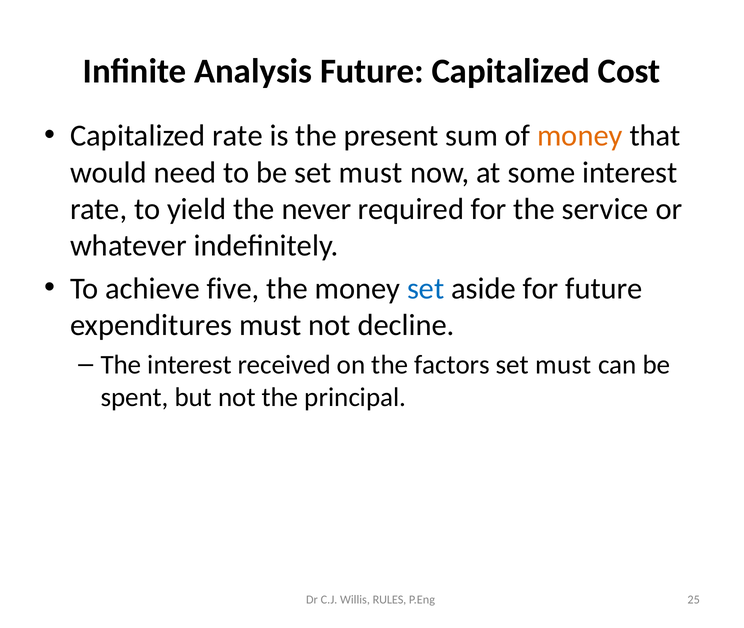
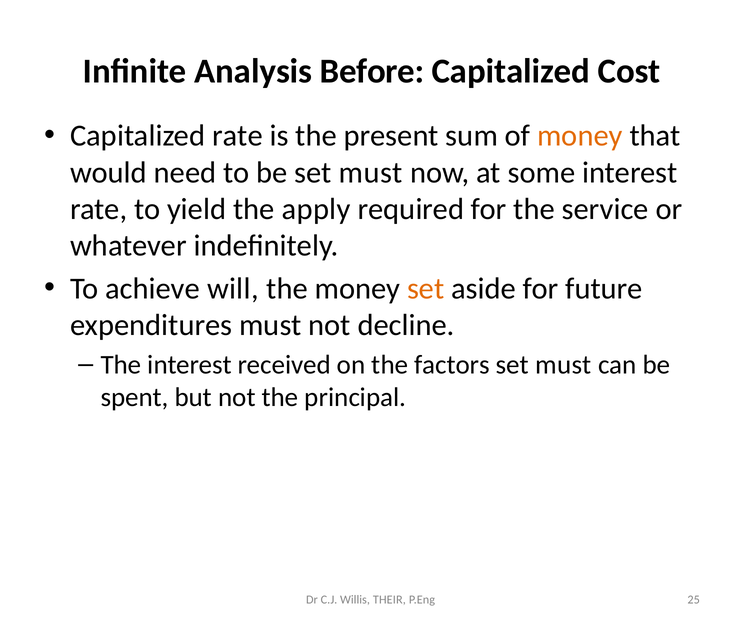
Analysis Future: Future -> Before
never: never -> apply
five: five -> will
set at (426, 289) colour: blue -> orange
RULES: RULES -> THEIR
